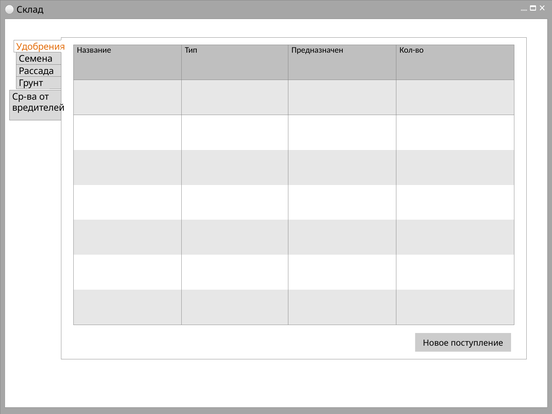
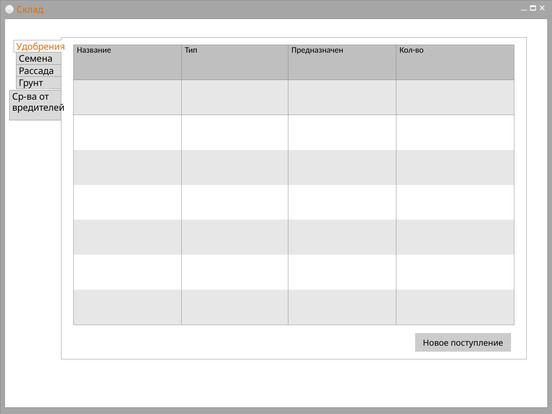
Склад colour: black -> orange
